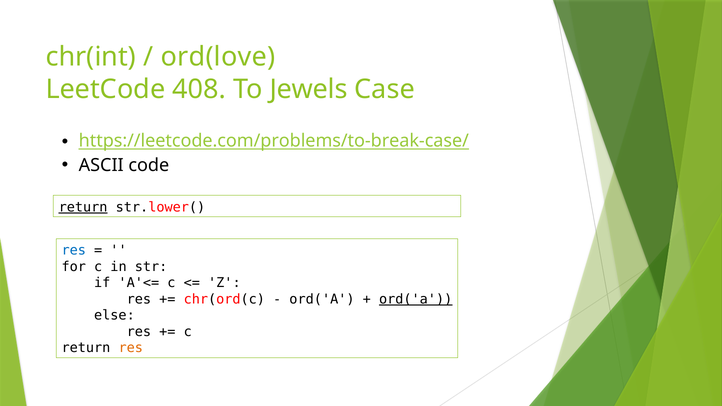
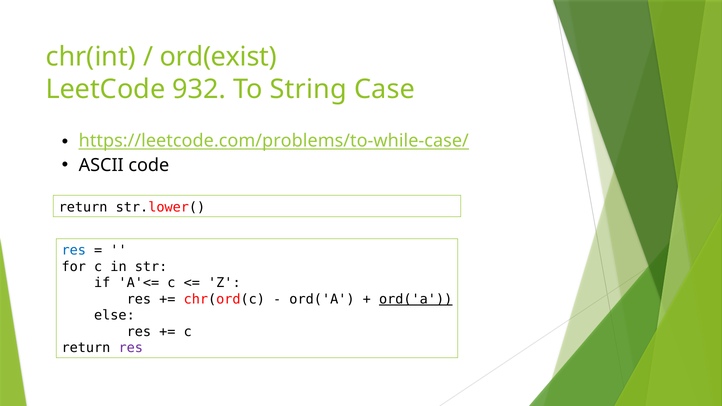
ord(love: ord(love -> ord(exist
408: 408 -> 932
Jewels: Jewels -> String
https://leetcode.com/problems/to-break-case/: https://leetcode.com/problems/to-break-case/ -> https://leetcode.com/problems/to-while-case/
return at (83, 207) underline: present -> none
res at (131, 348) colour: orange -> purple
